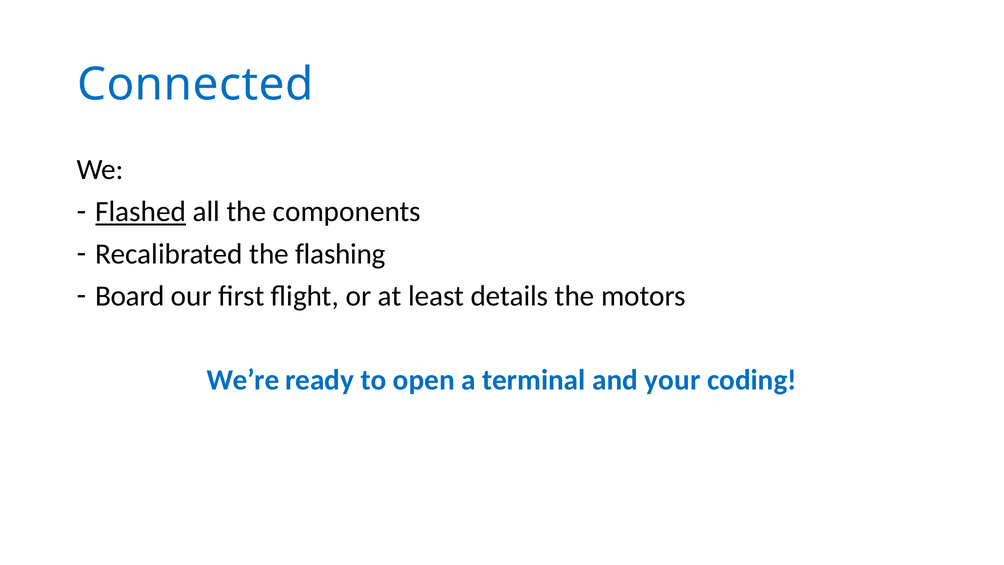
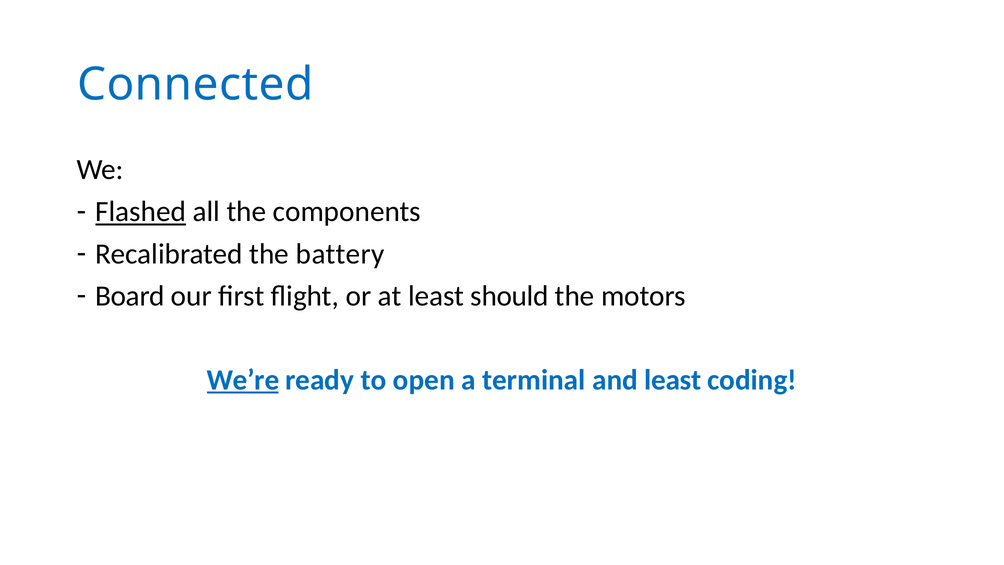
flashing: flashing -> battery
details: details -> should
We’re underline: none -> present
and your: your -> least
